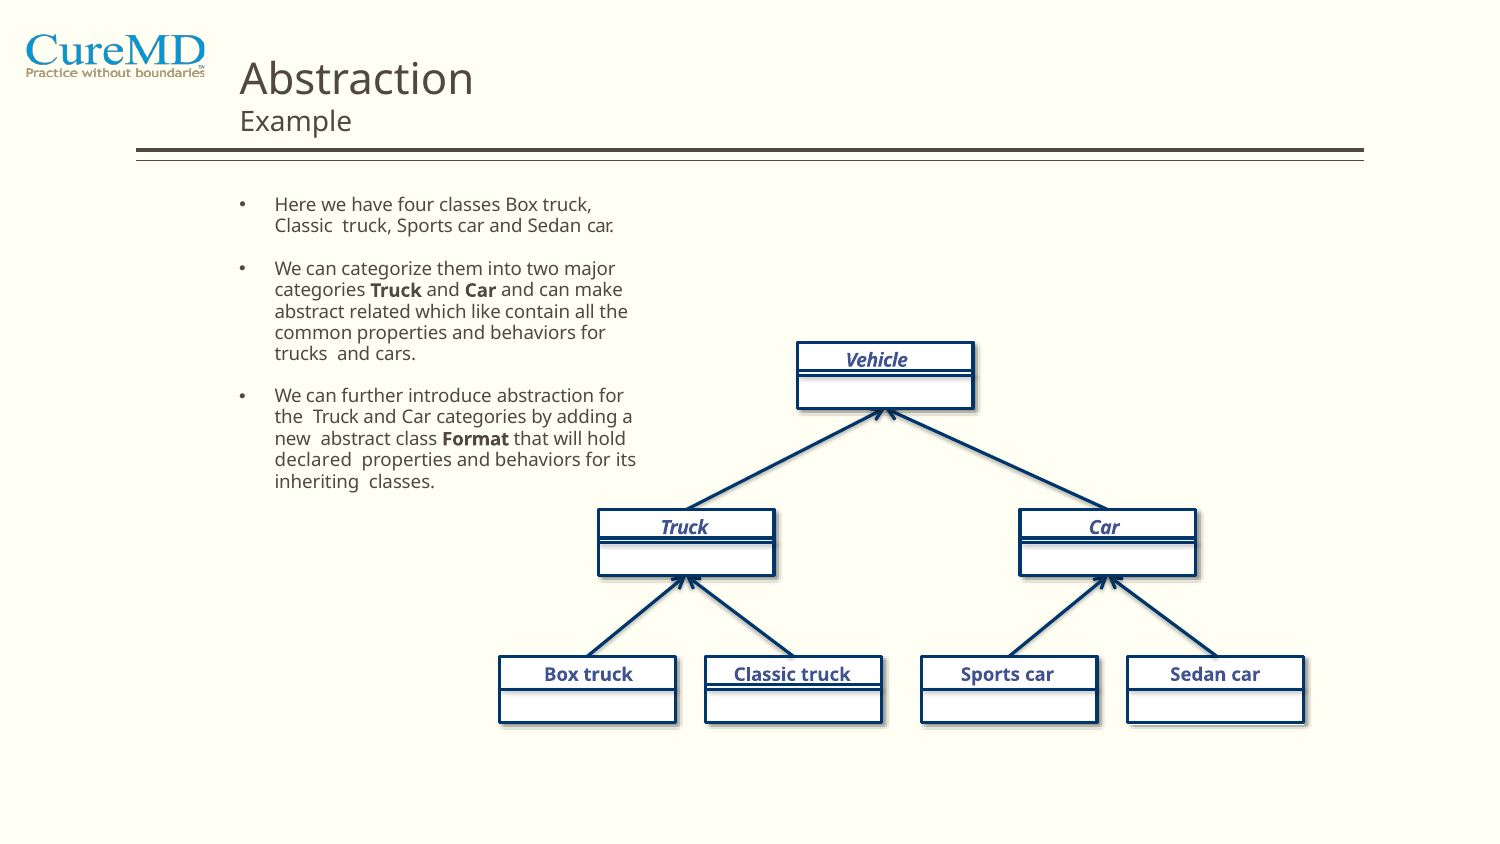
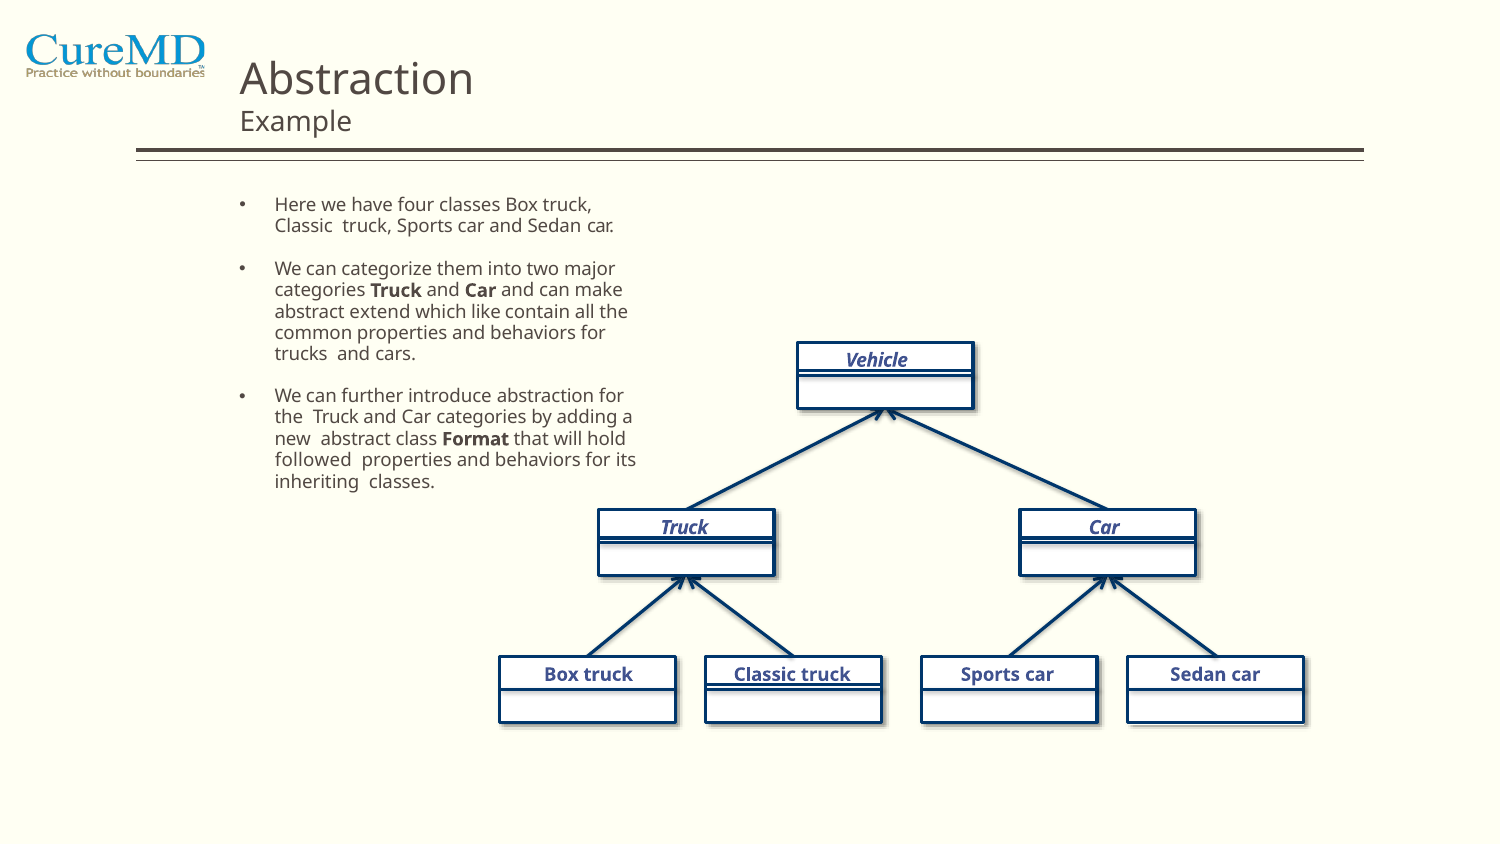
related: related -> extend
declared: declared -> followed
